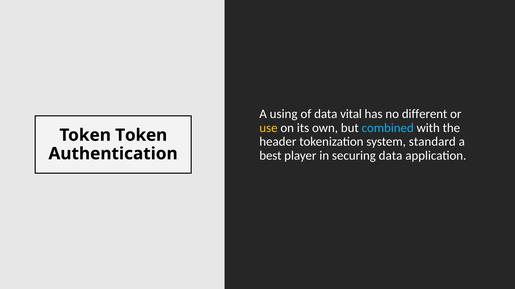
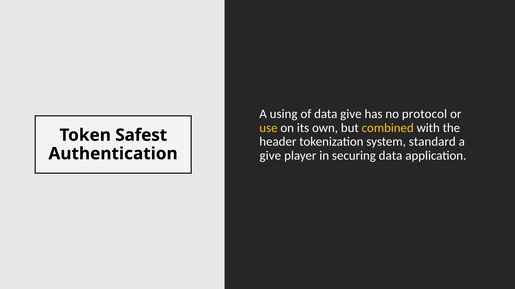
data vital: vital -> give
different: different -> protocol
combined colour: light blue -> yellow
Token Token: Token -> Safest
best at (270, 156): best -> give
